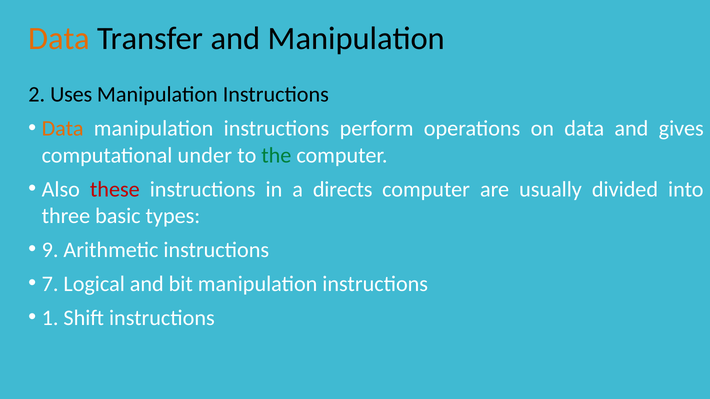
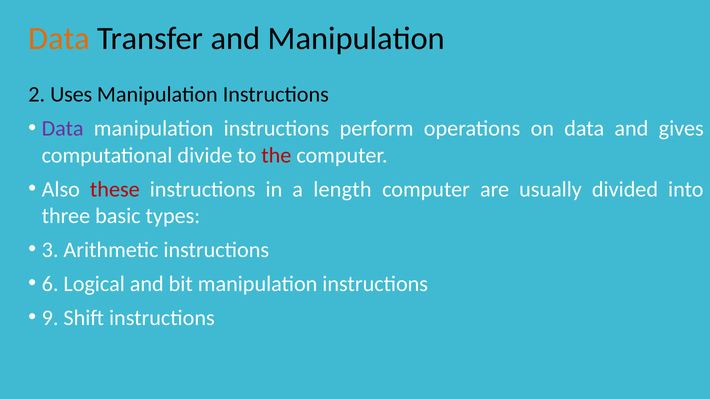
Data at (63, 129) colour: orange -> purple
under: under -> divide
the colour: green -> red
directs: directs -> length
9: 9 -> 3
7: 7 -> 6
1: 1 -> 9
